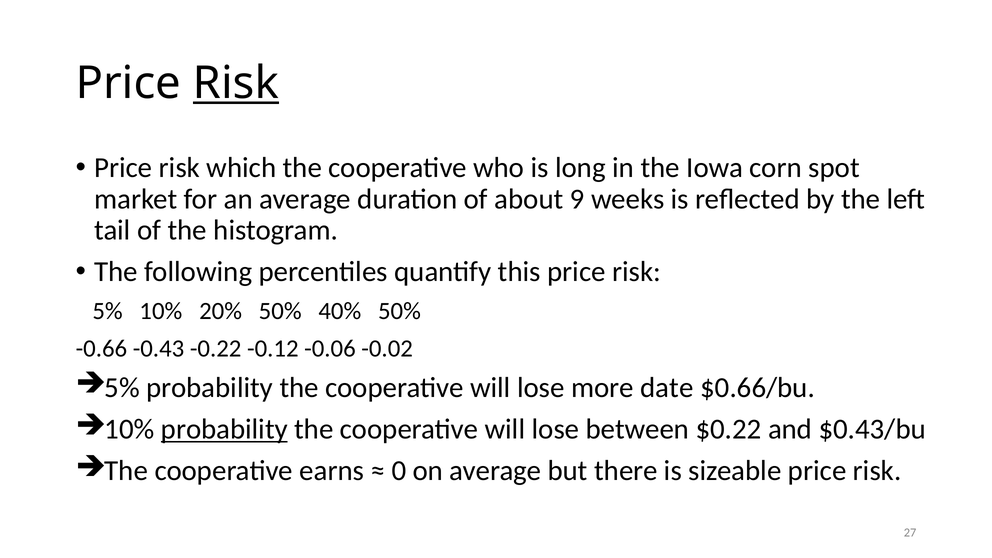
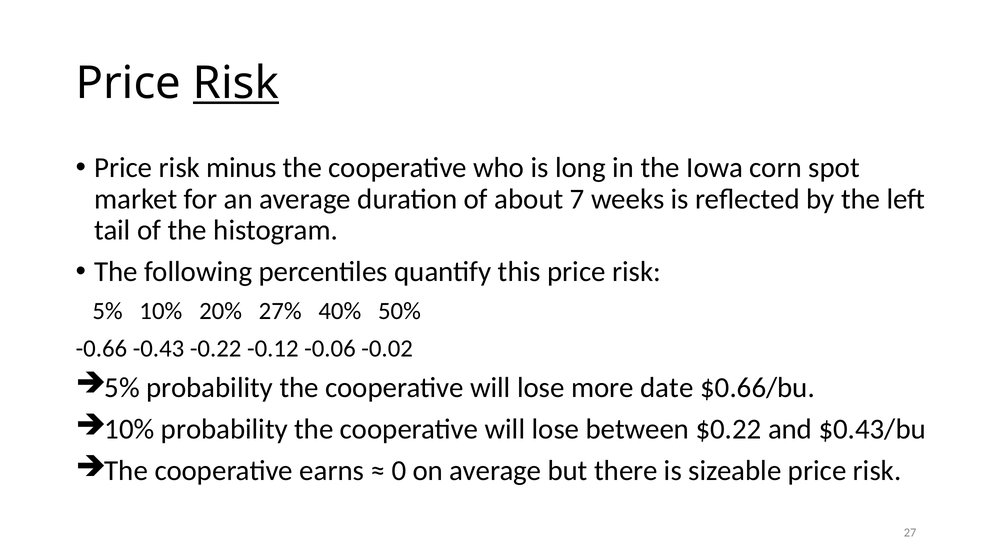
which: which -> minus
9: 9 -> 7
20% 50%: 50% -> 27%
probability at (224, 429) underline: present -> none
